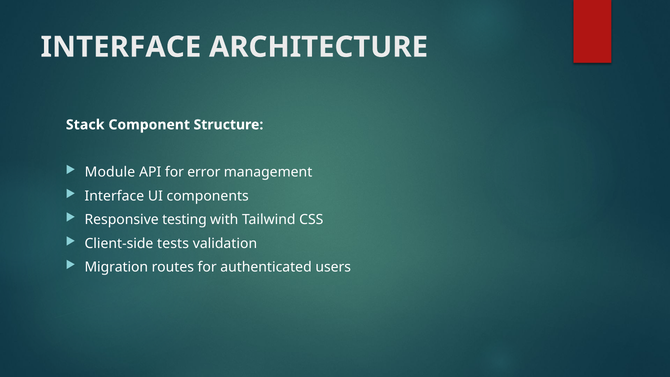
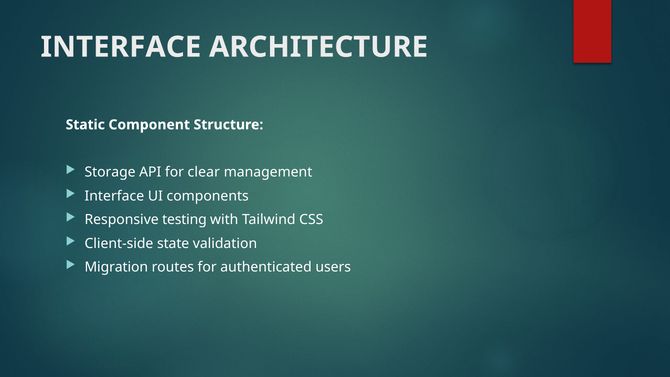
Stack: Stack -> Static
Module: Module -> Storage
error: error -> clear
tests: tests -> state
